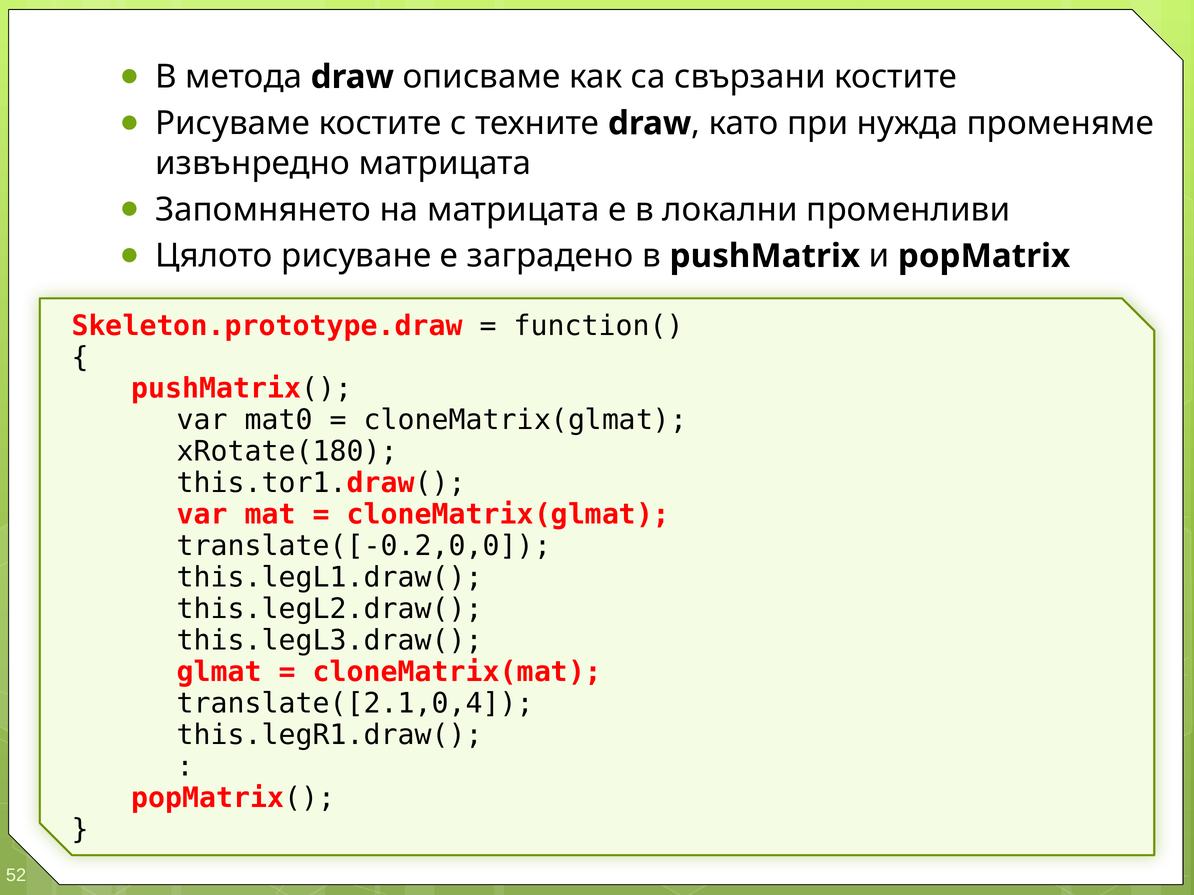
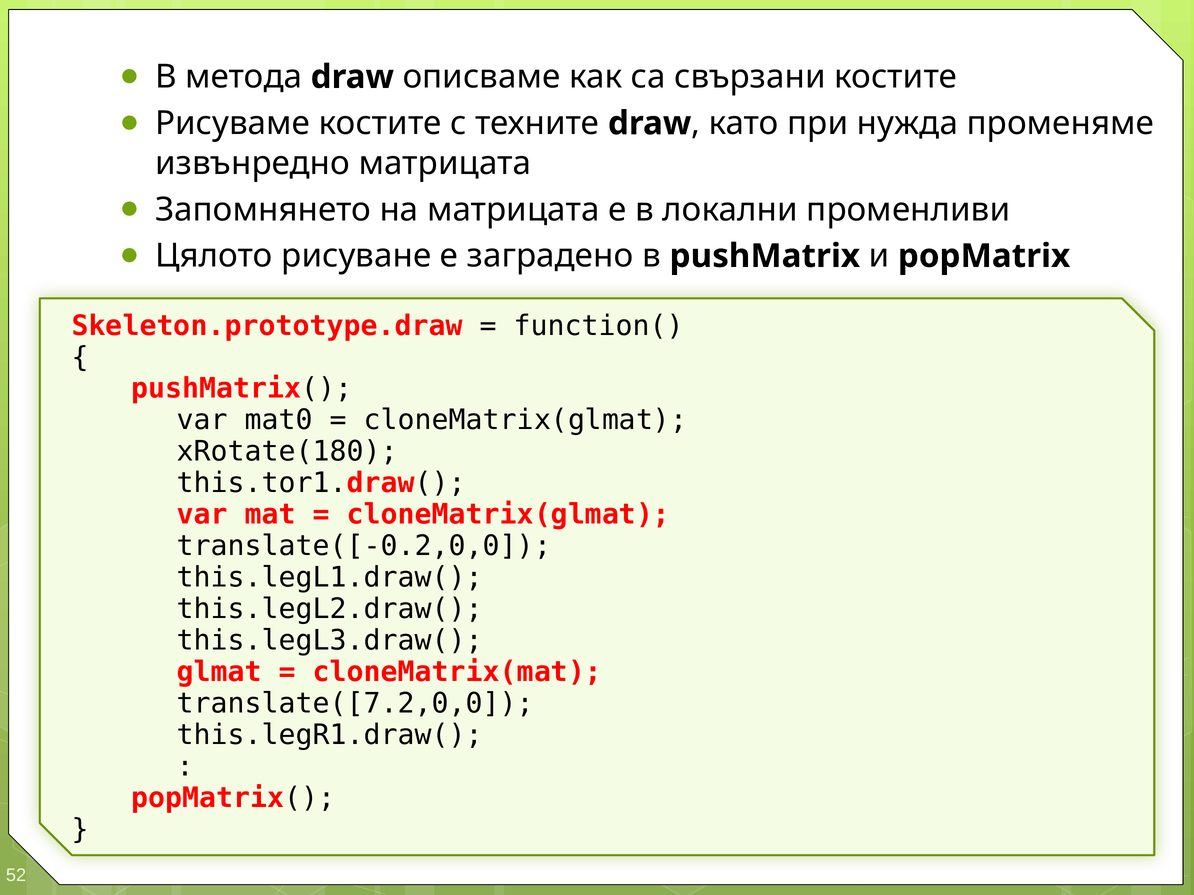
translate([2.1,0,4: translate([2.1,0,4 -> translate([7.2,0,0
